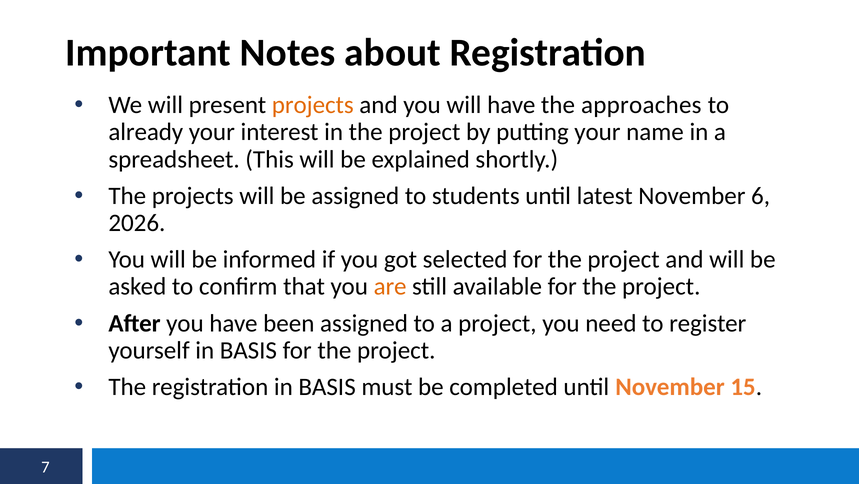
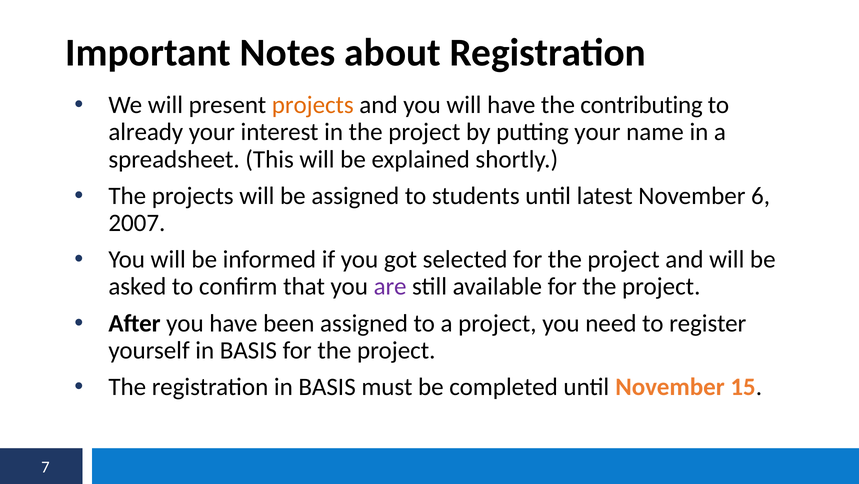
approaches: approaches -> contributing
2026: 2026 -> 2007
are colour: orange -> purple
